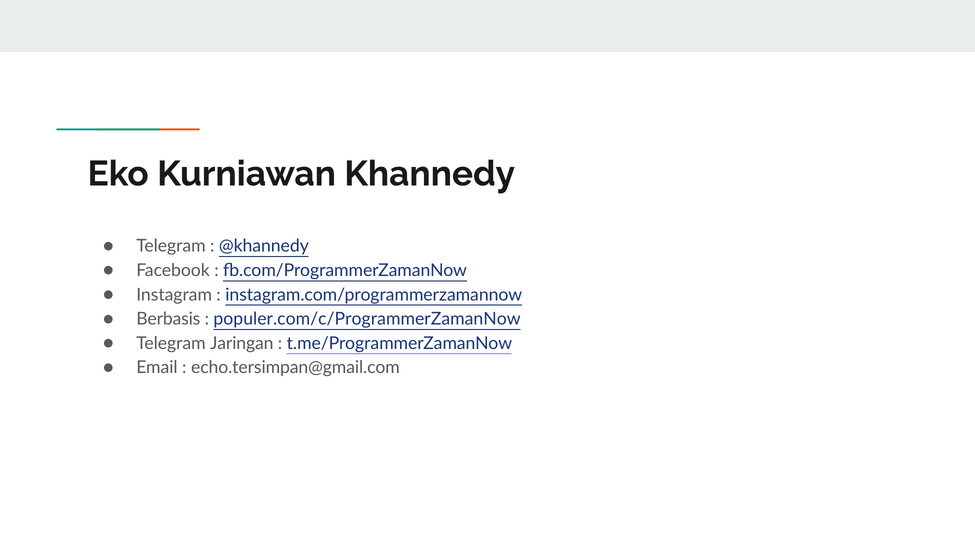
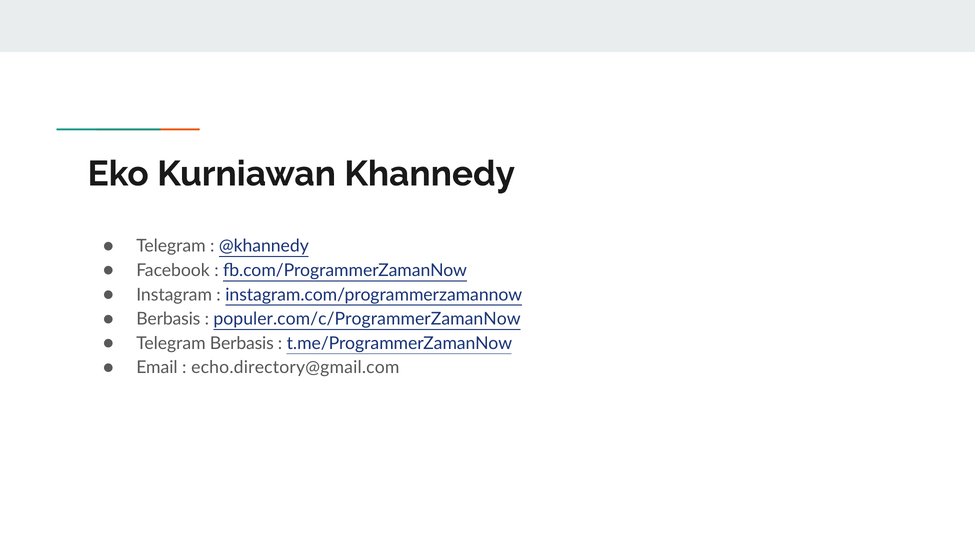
Telegram Jaringan: Jaringan -> Berbasis
echo.tersimpan@gmail.com: echo.tersimpan@gmail.com -> echo.directory@gmail.com
